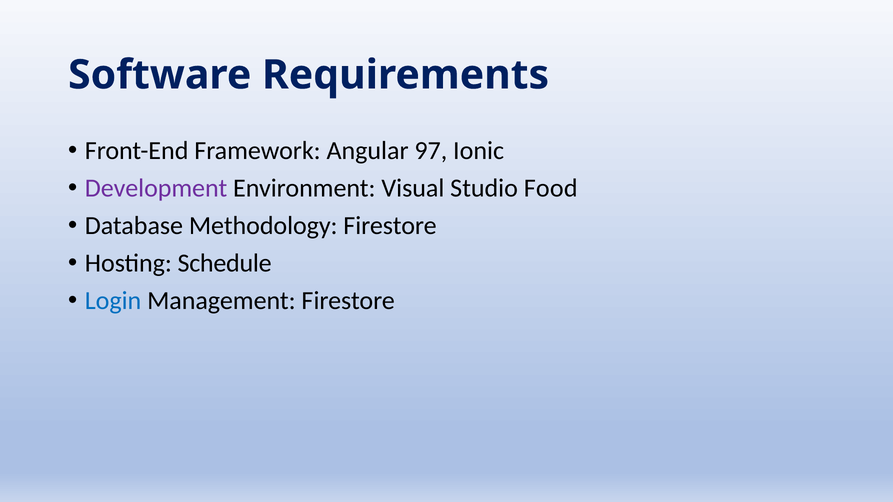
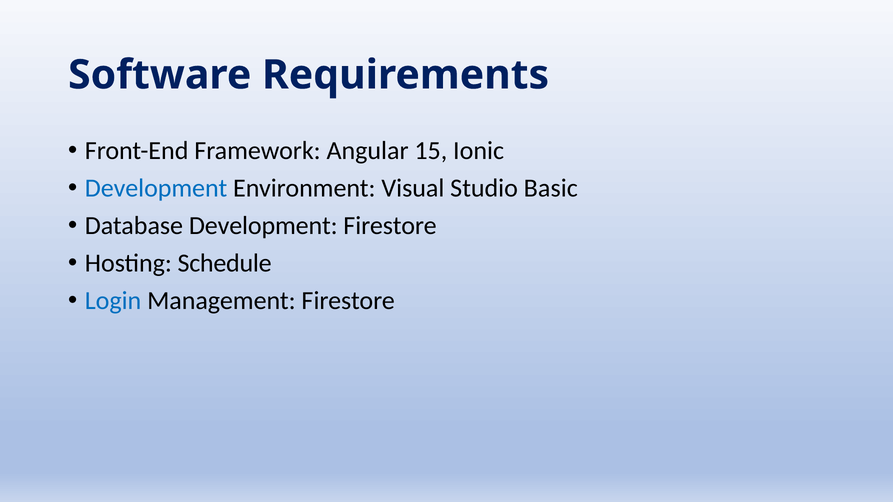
97: 97 -> 15
Development at (156, 188) colour: purple -> blue
Food: Food -> Basic
Database Methodology: Methodology -> Development
